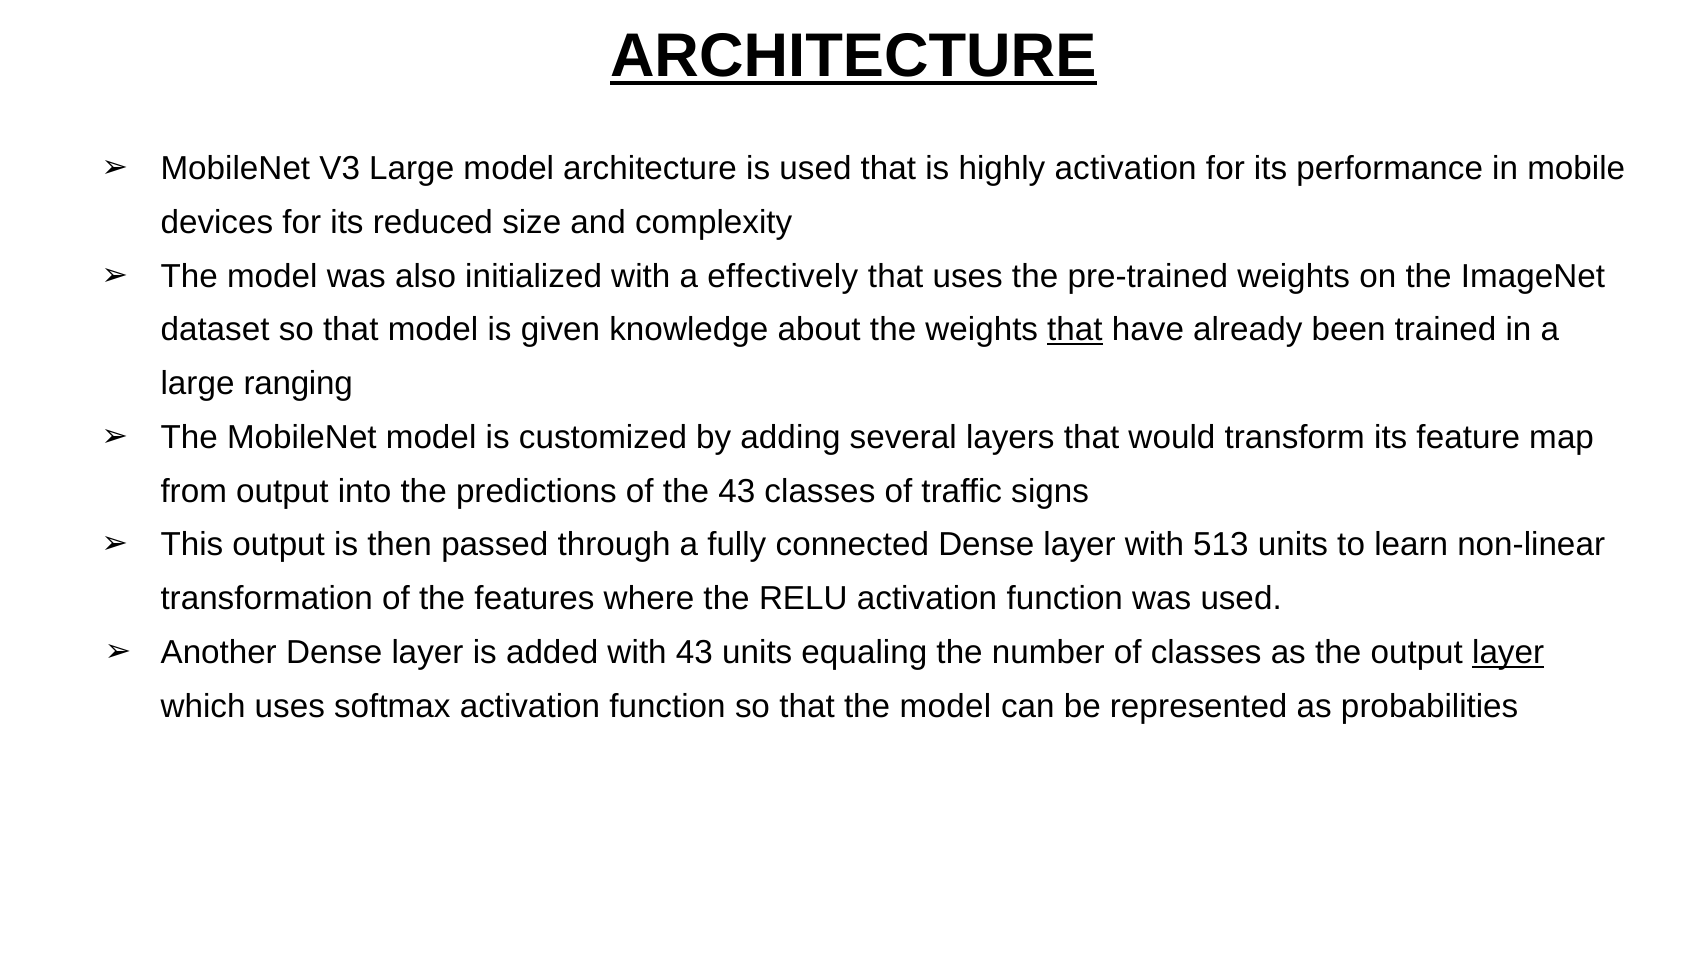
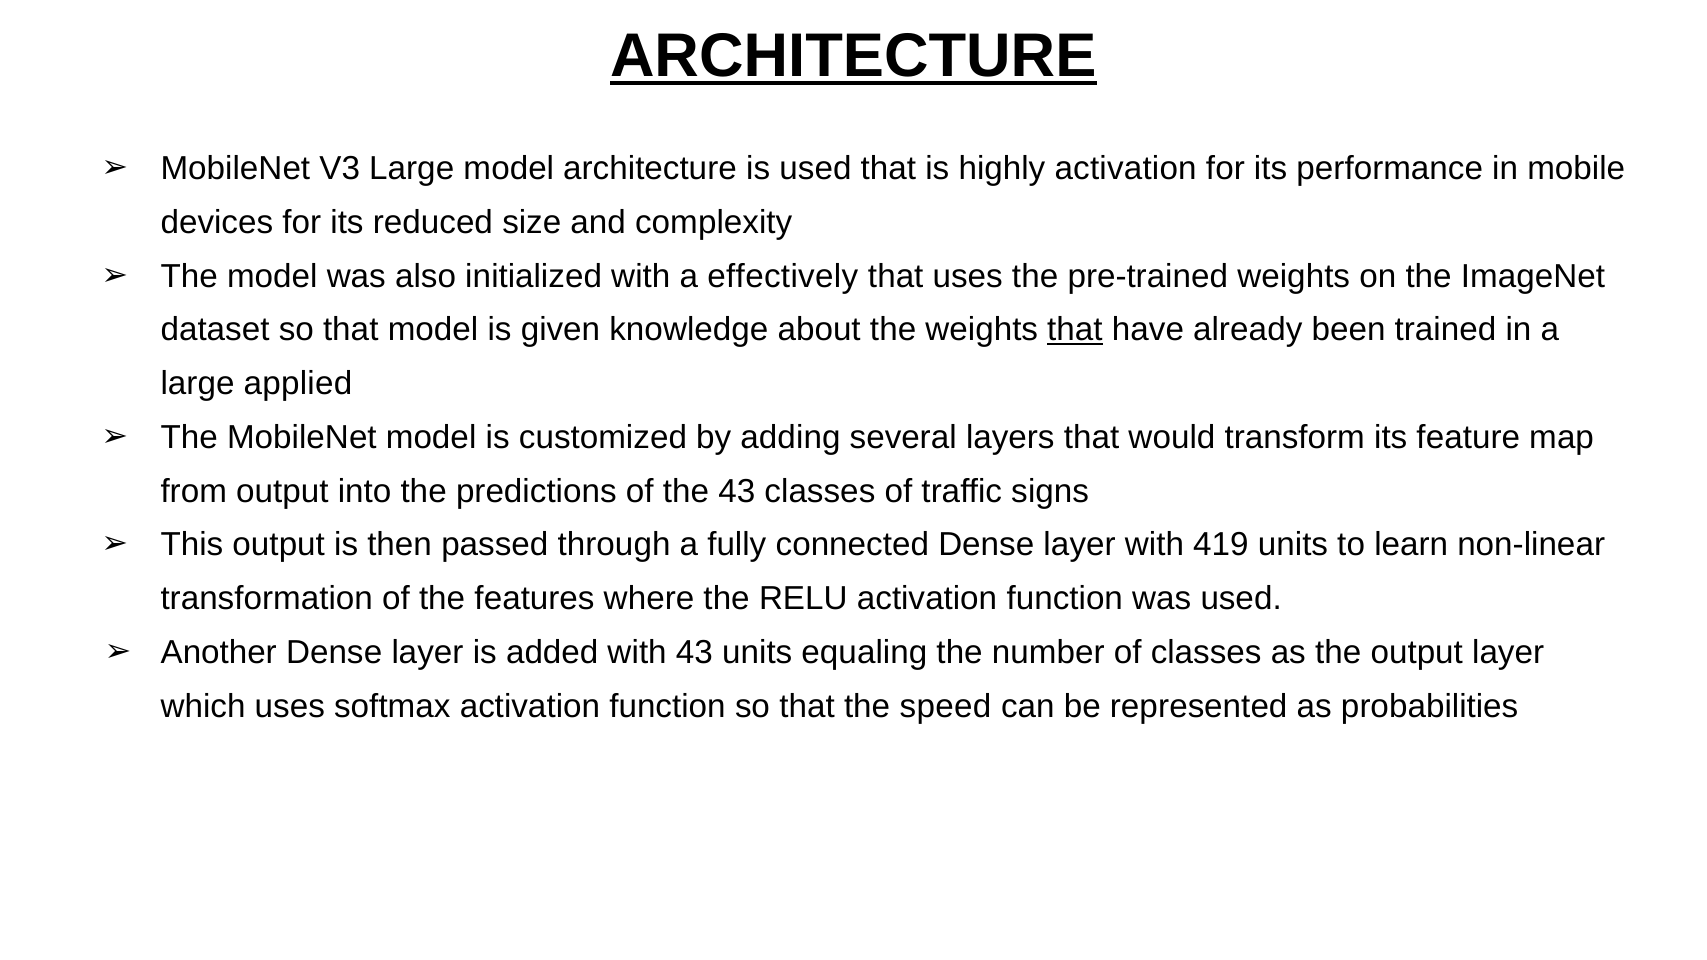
ranging: ranging -> applied
513: 513 -> 419
layer at (1508, 653) underline: present -> none
that the model: model -> speed
